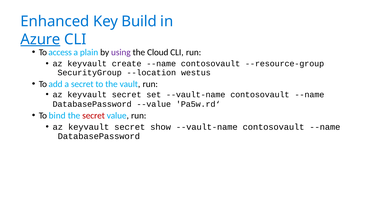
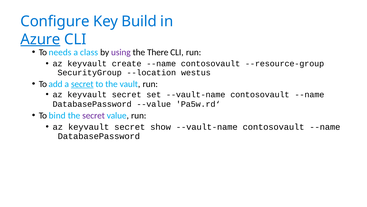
Enhanced: Enhanced -> Configure
access: access -> needs
plain: plain -> class
Cloud: Cloud -> There
secret at (82, 84) underline: none -> present
secret at (94, 115) colour: red -> purple
